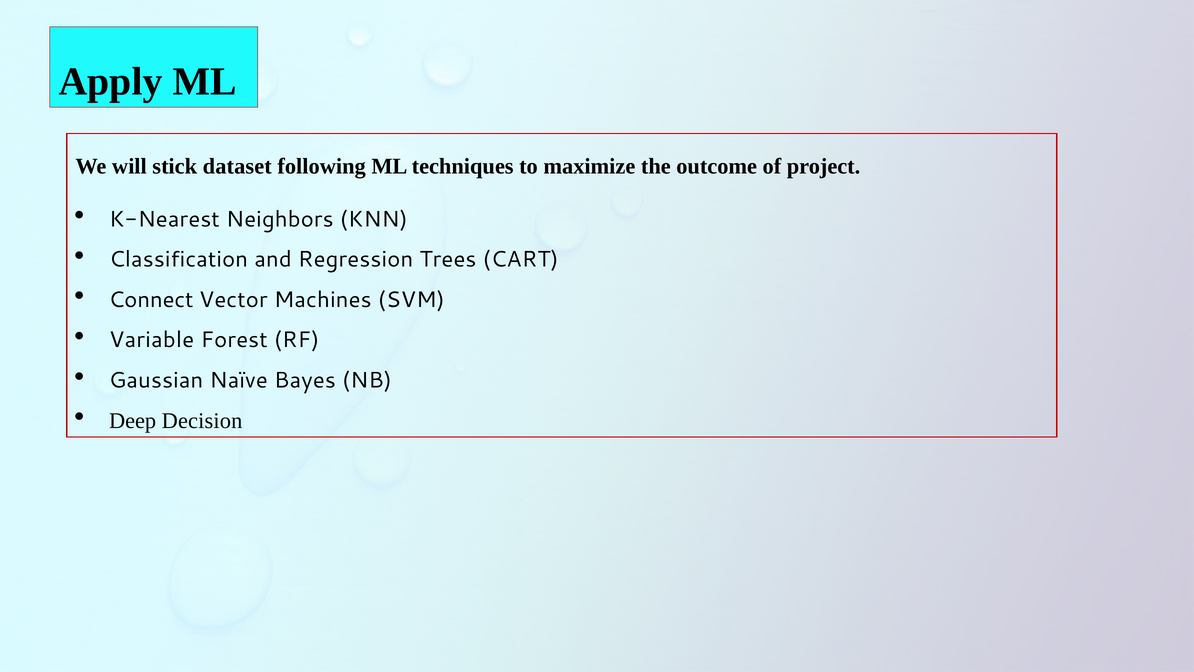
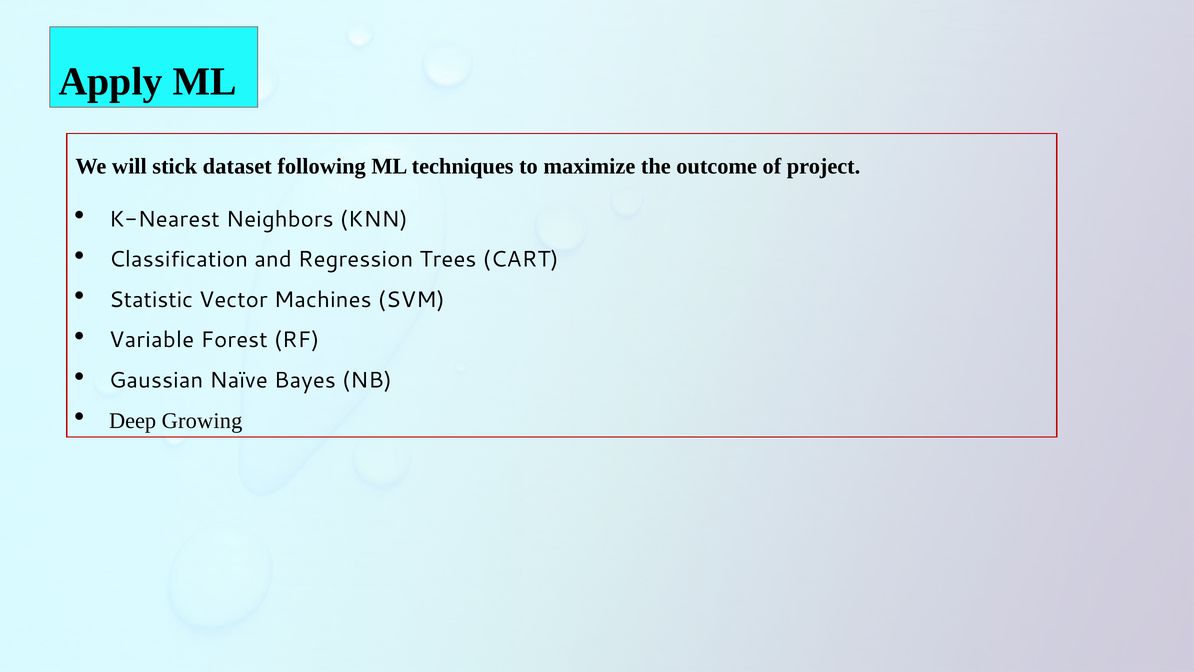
Connect: Connect -> Statistic
Decision: Decision -> Growing
